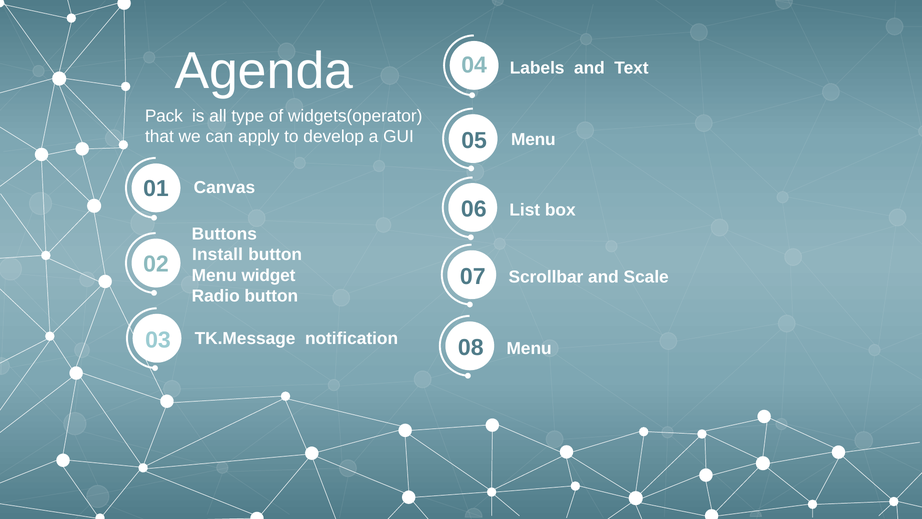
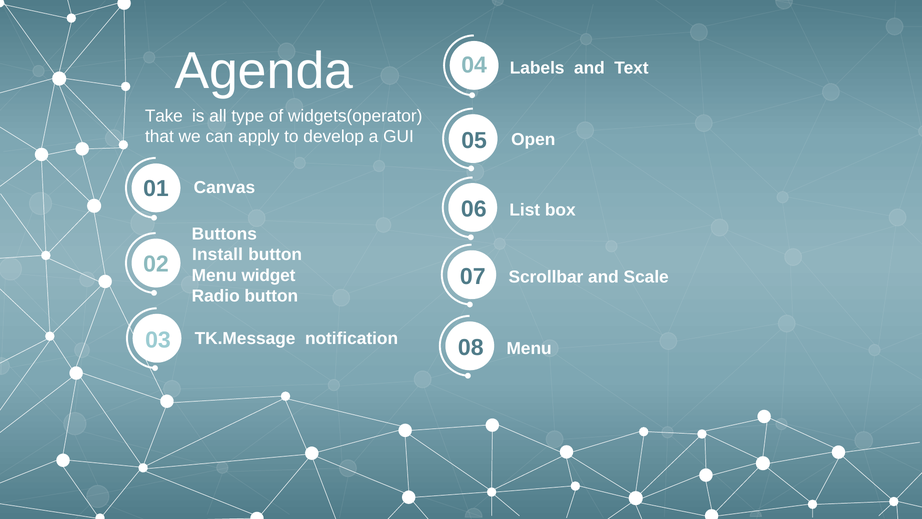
Pack: Pack -> Take
Menu at (533, 139): Menu -> Open
